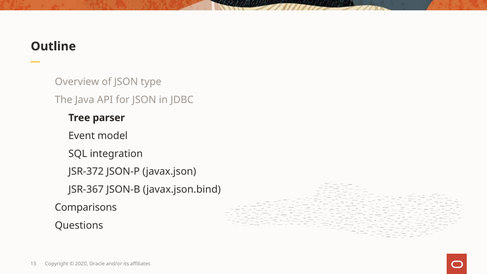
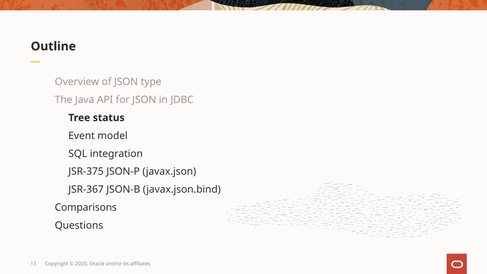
parser: parser -> status
JSR-372: JSR-372 -> JSR-375
